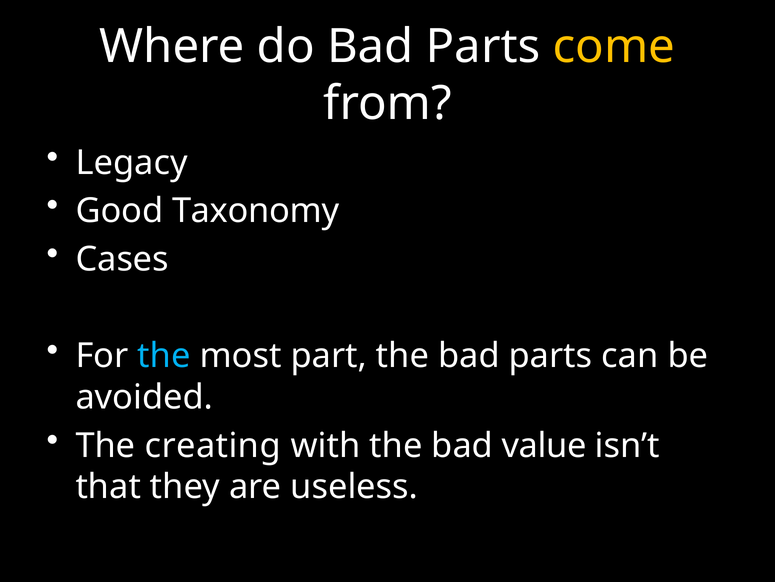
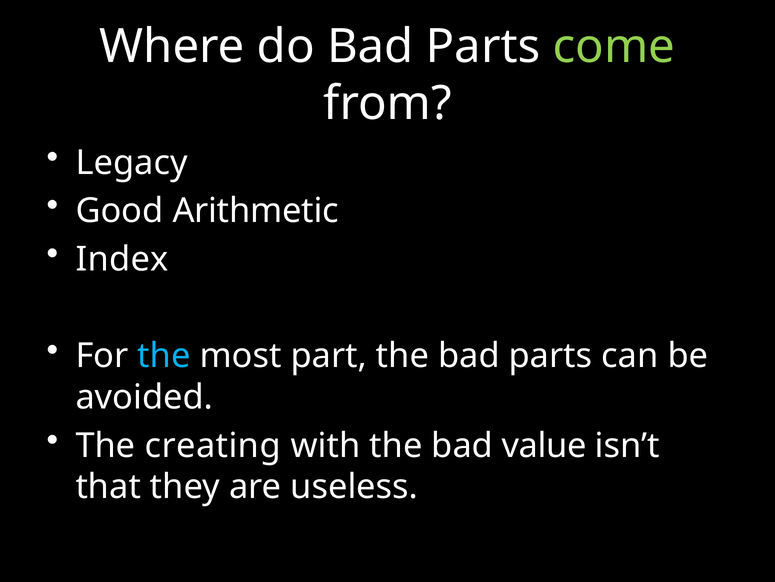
come colour: yellow -> light green
Taxonomy: Taxonomy -> Arithmetic
Cases: Cases -> Index
